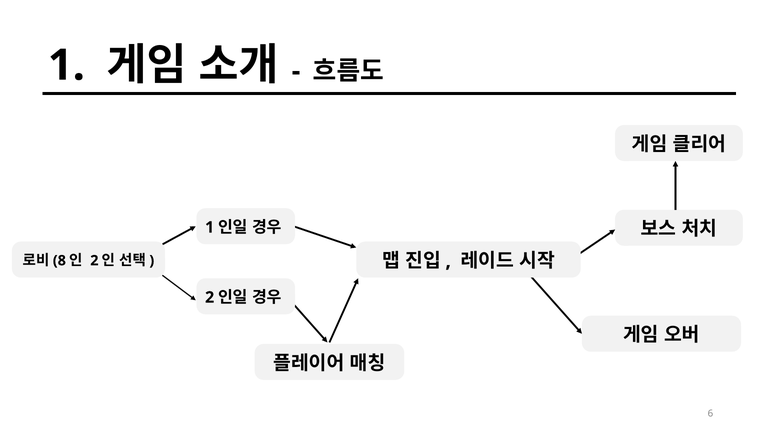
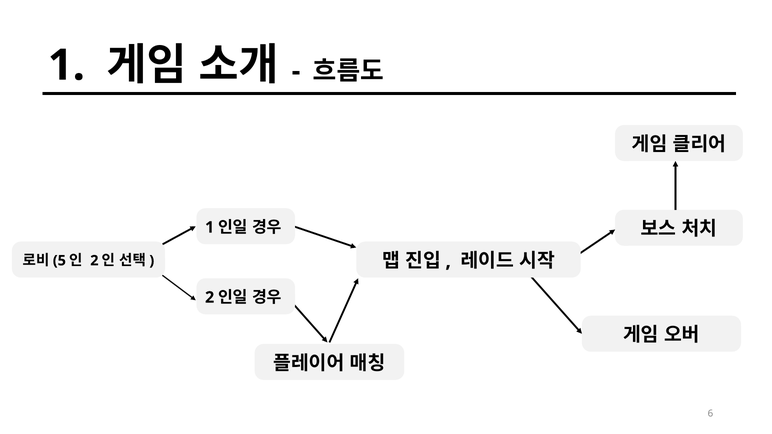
8: 8 -> 5
